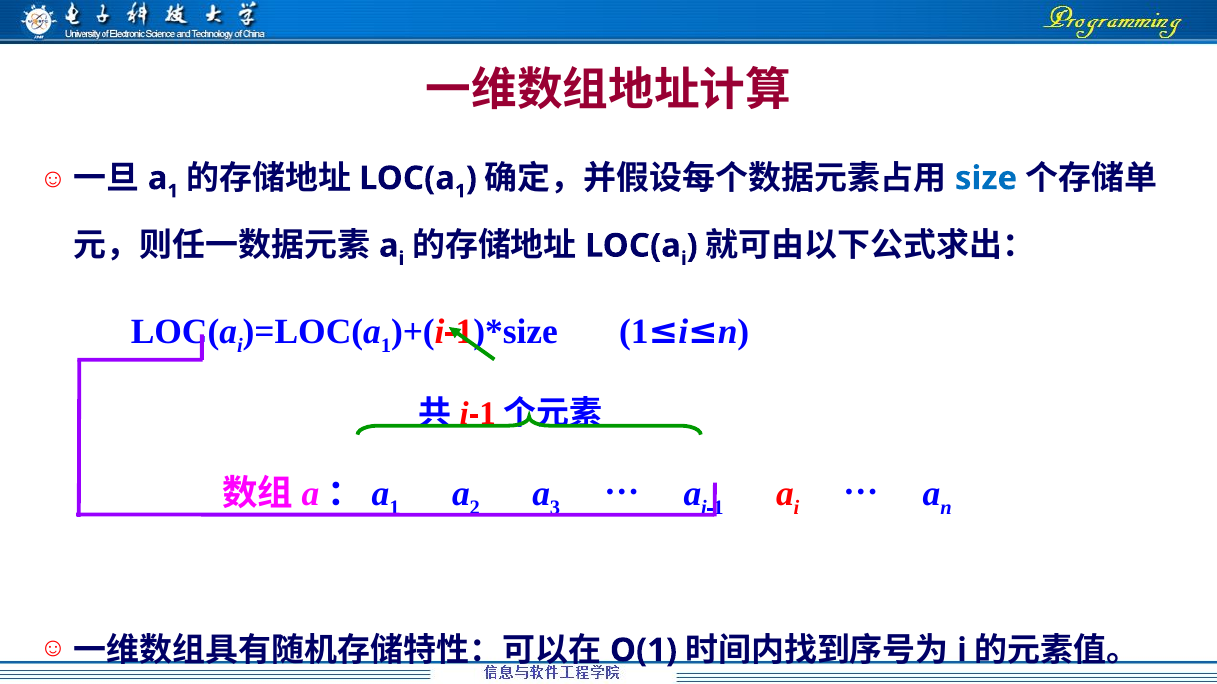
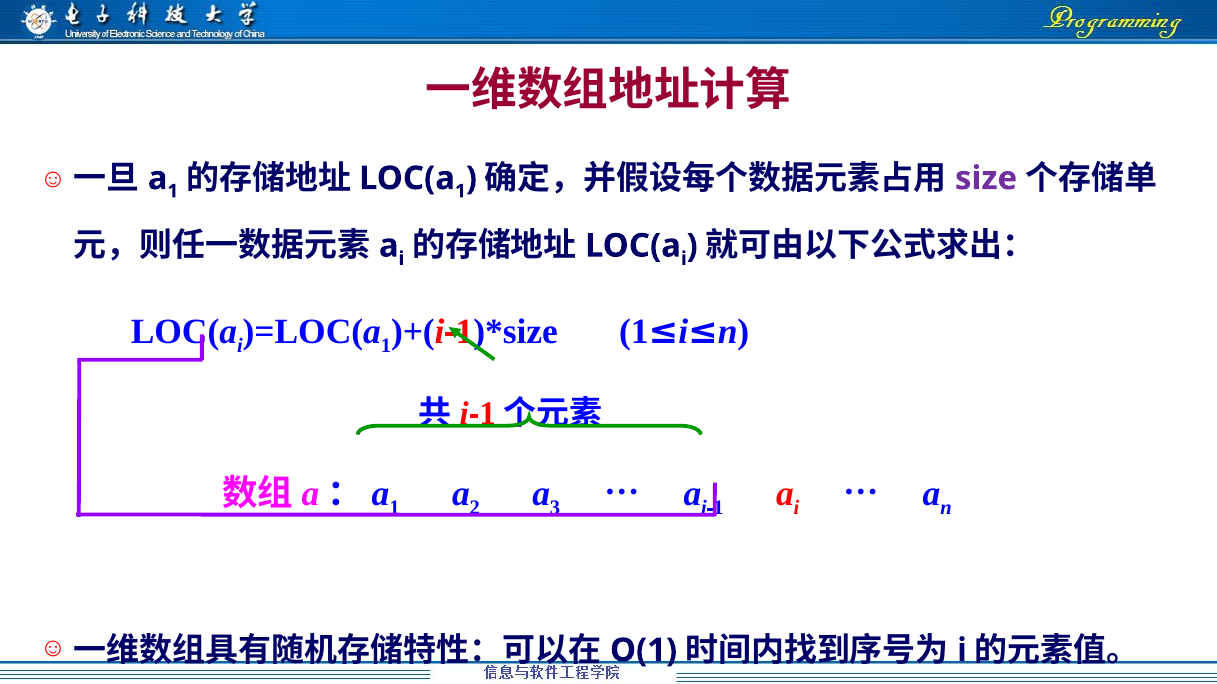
size colour: blue -> purple
